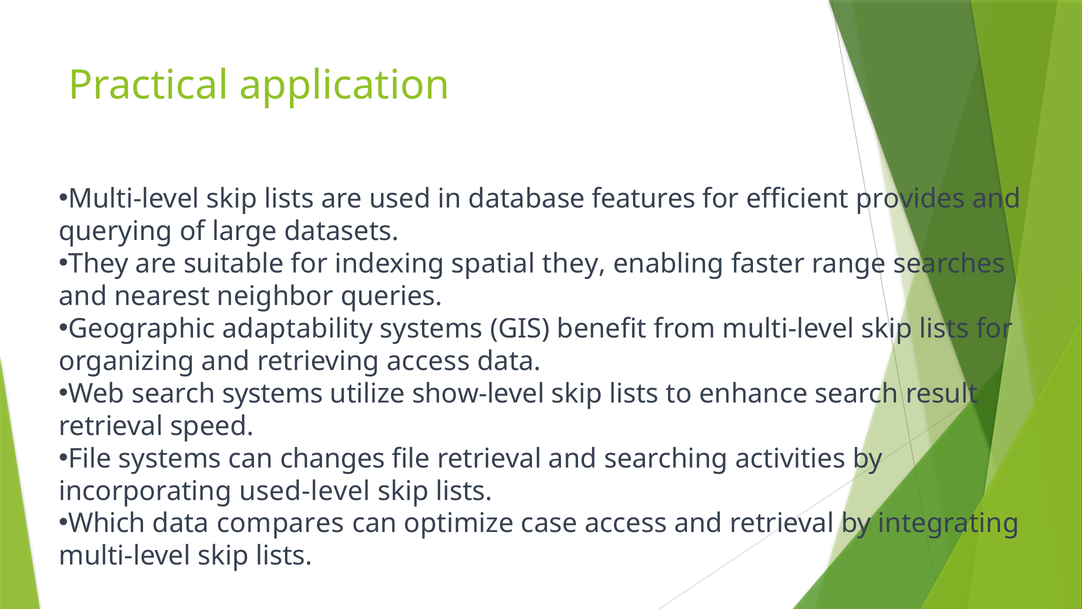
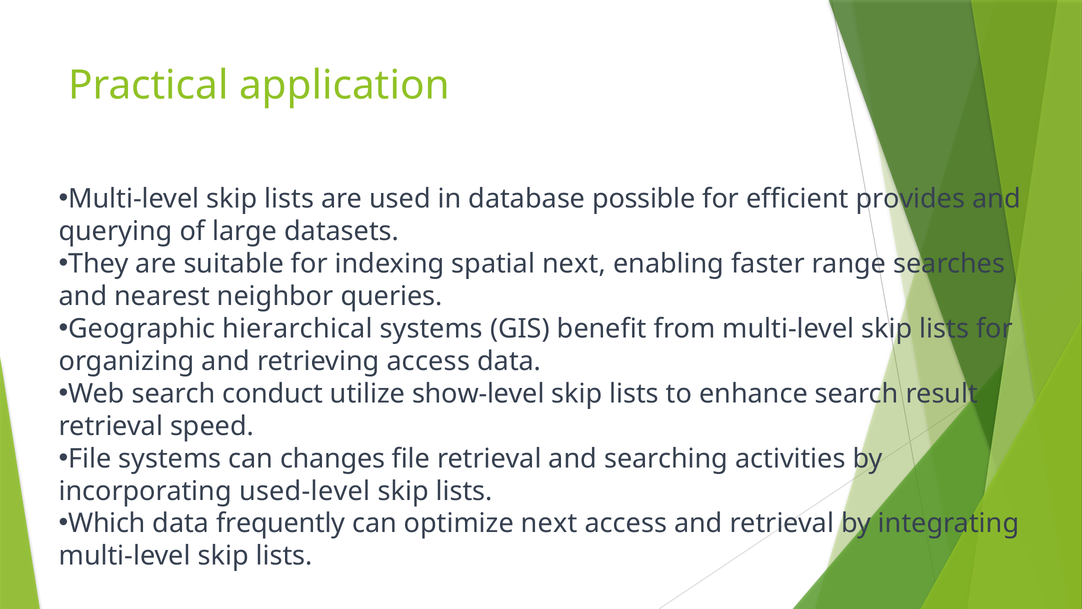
features: features -> possible
spatial they: they -> next
adaptability: adaptability -> hierarchical
search systems: systems -> conduct
compares: compares -> frequently
optimize case: case -> next
